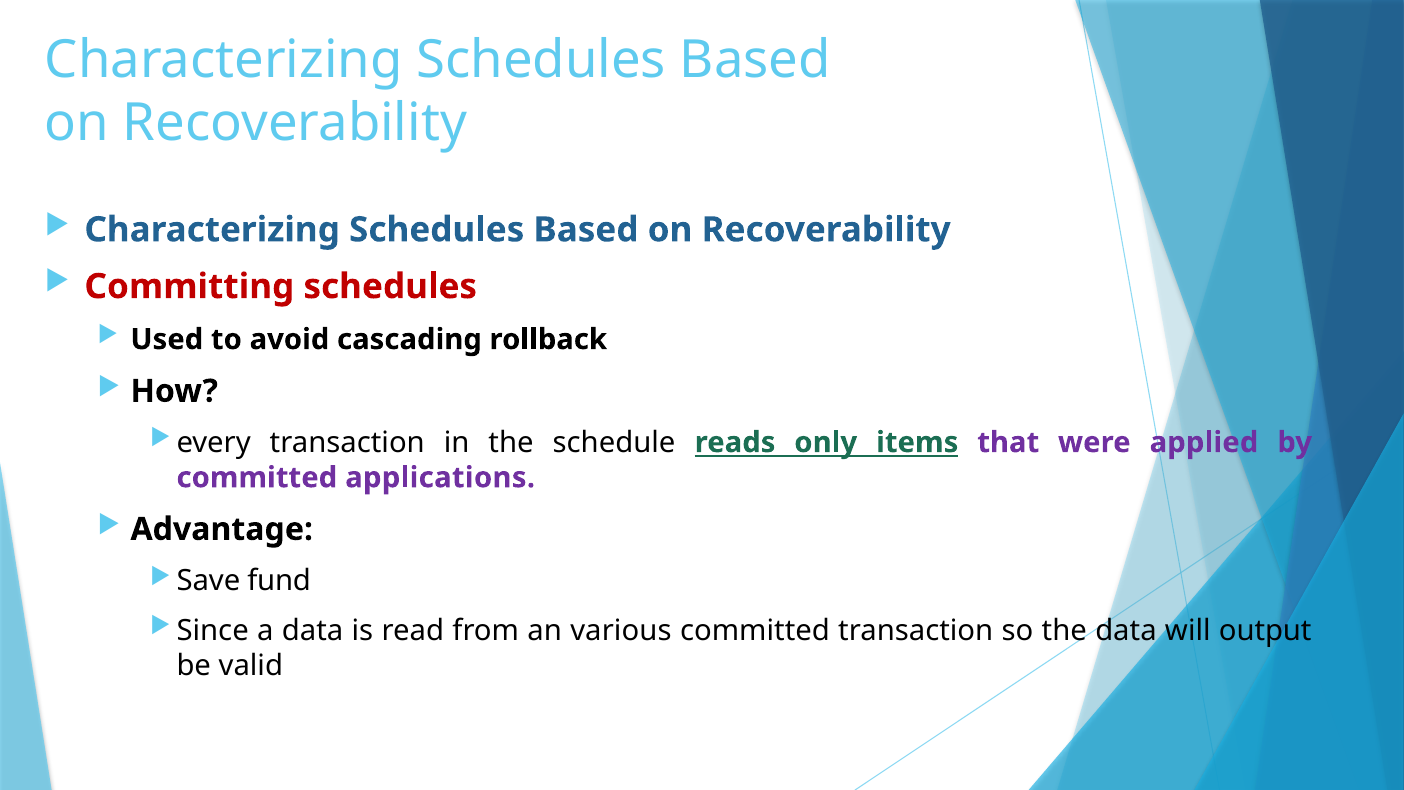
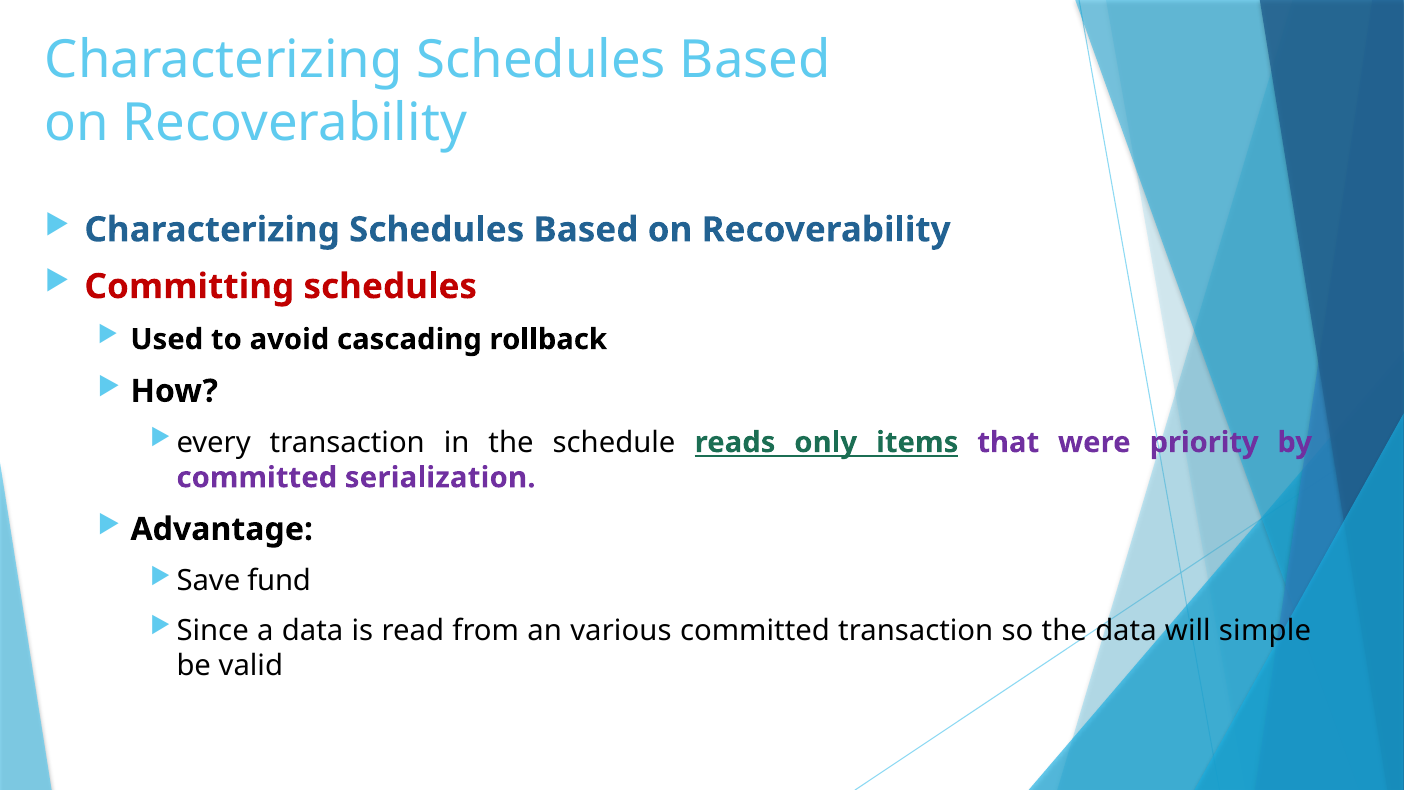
applied: applied -> priority
applications: applications -> serialization
output: output -> simple
